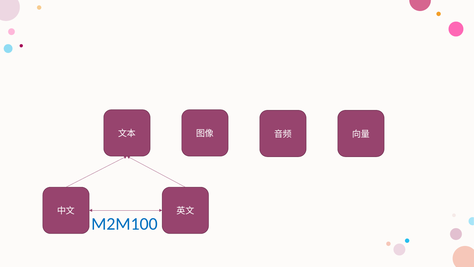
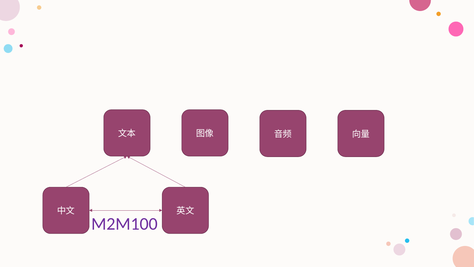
M2M100 colour: blue -> purple
